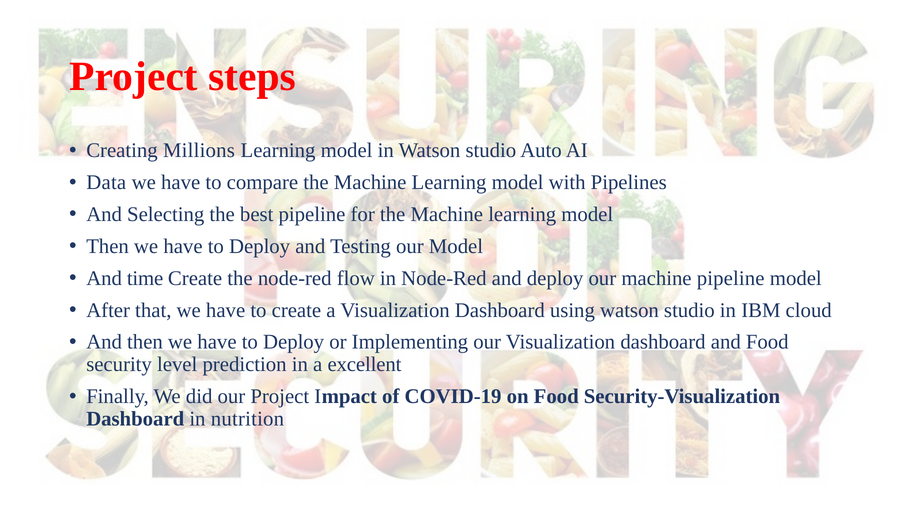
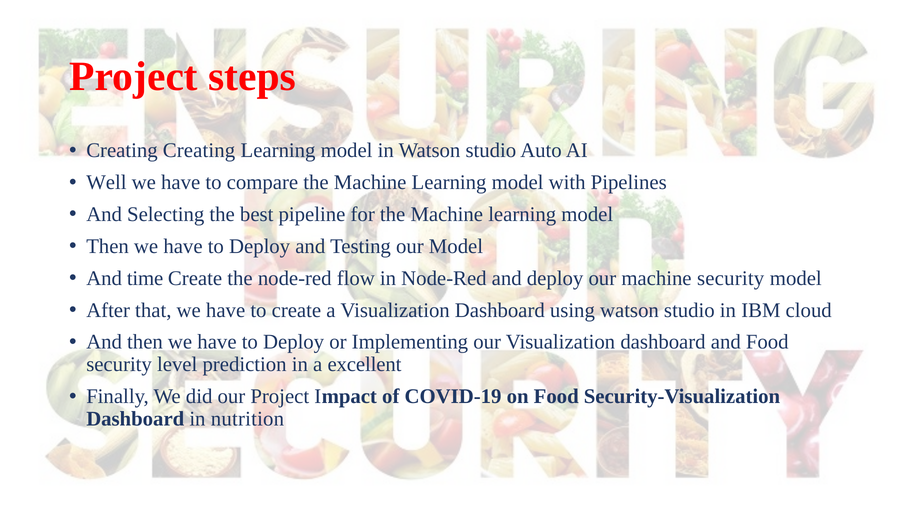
Creating Millions: Millions -> Creating
Data: Data -> Well
machine pipeline: pipeline -> security
